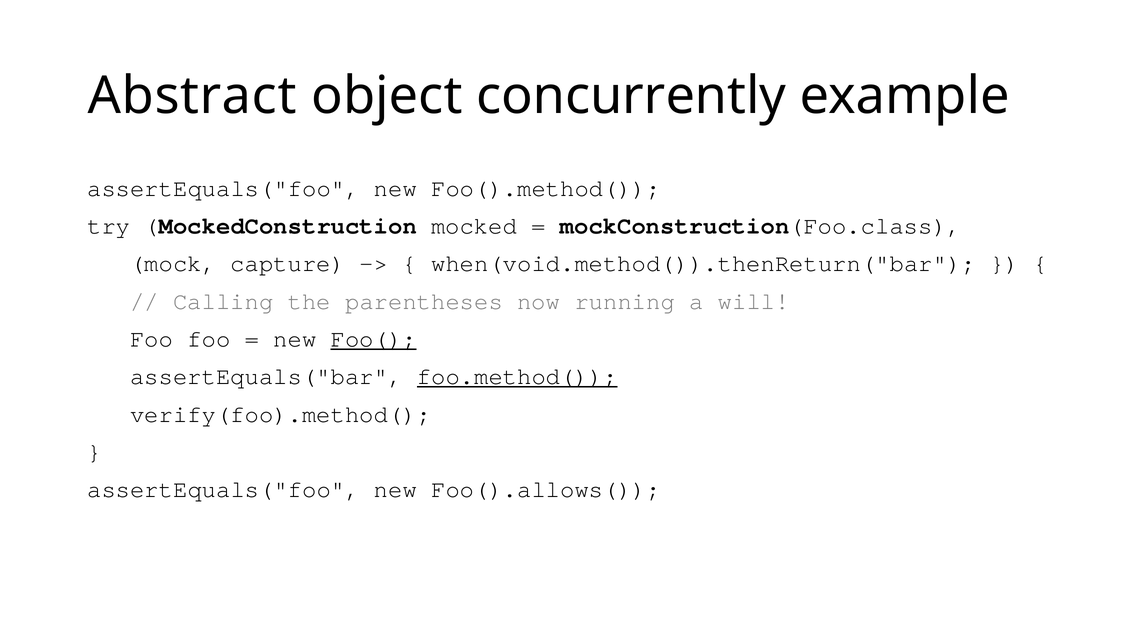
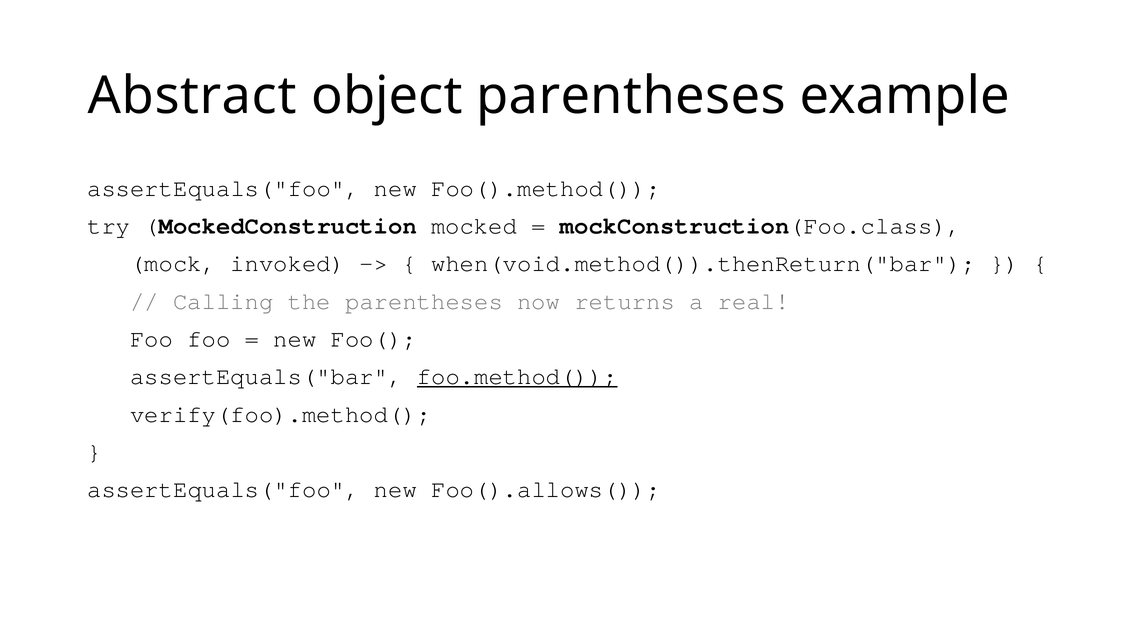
object concurrently: concurrently -> parentheses
capture: capture -> invoked
running: running -> returns
will: will -> real
Foo( underline: present -> none
